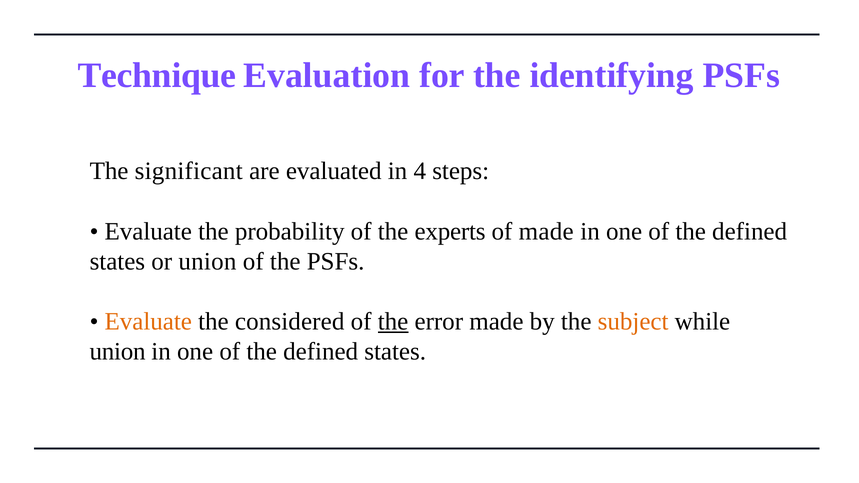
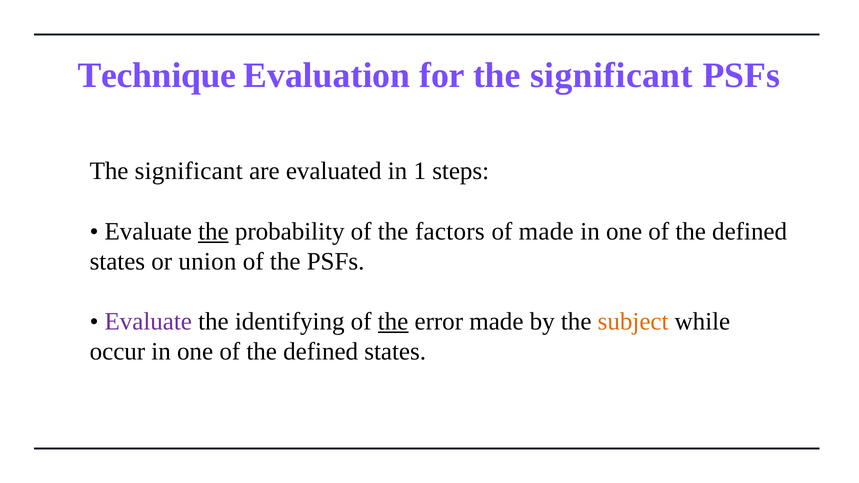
for the identifying: identifying -> significant
4: 4 -> 1
the at (213, 231) underline: none -> present
experts: experts -> factors
Evaluate at (148, 322) colour: orange -> purple
considered: considered -> identifying
union at (118, 352): union -> occur
